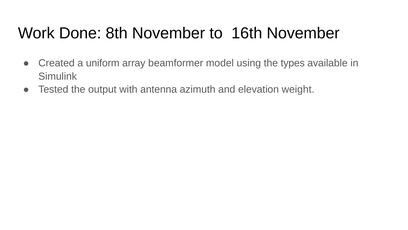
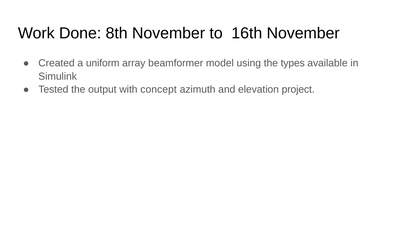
antenna: antenna -> concept
weight: weight -> project
